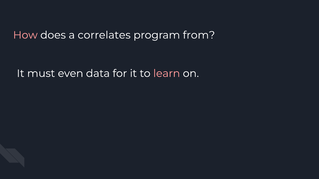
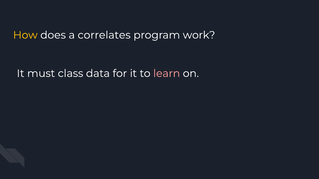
How colour: pink -> yellow
from: from -> work
even: even -> class
